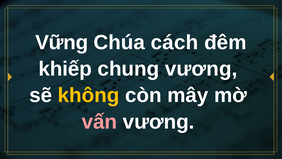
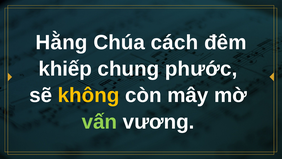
Vững: Vững -> Hằng
chung vương: vương -> phước
vấn colour: pink -> light green
